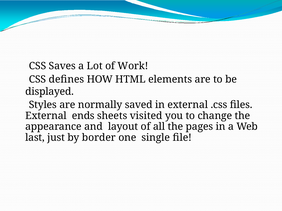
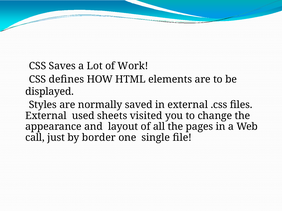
ends: ends -> used
last: last -> call
